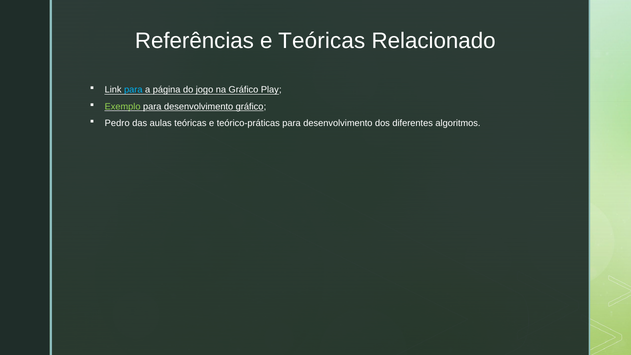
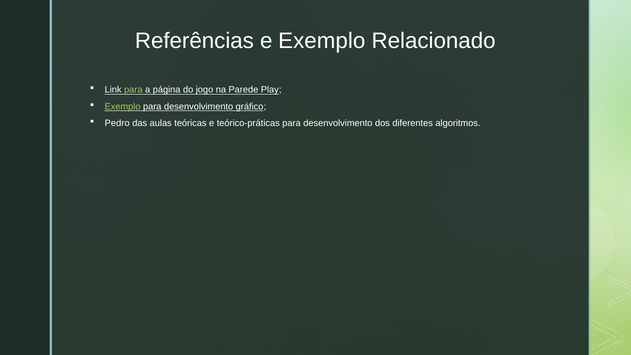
e Teóricas: Teóricas -> Exemplo
para at (133, 90) colour: light blue -> light green
na Gráfico: Gráfico -> Parede
